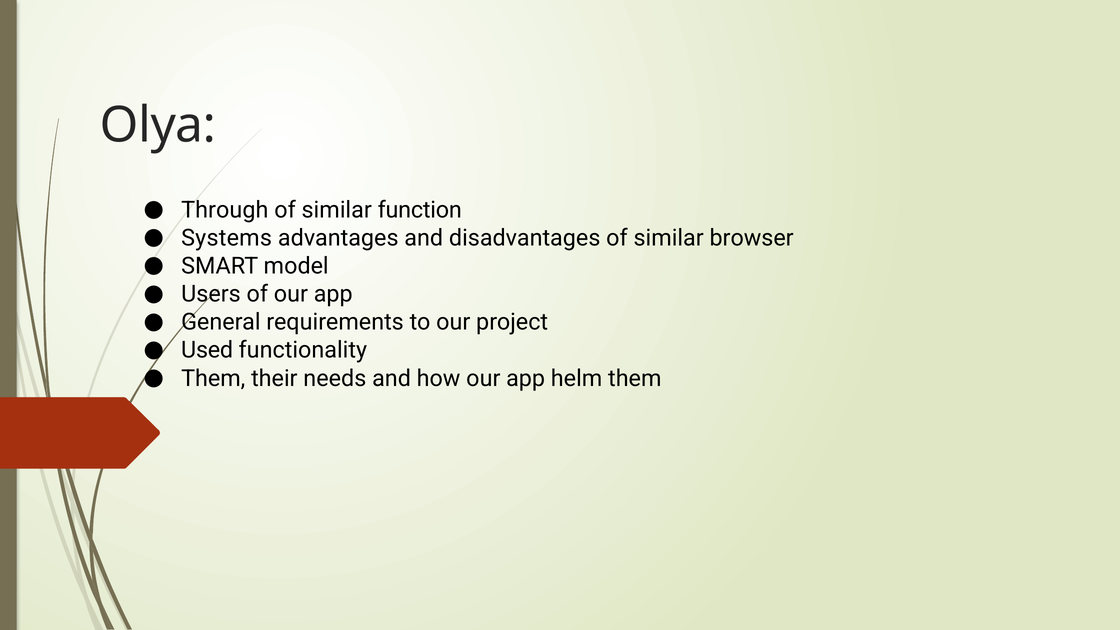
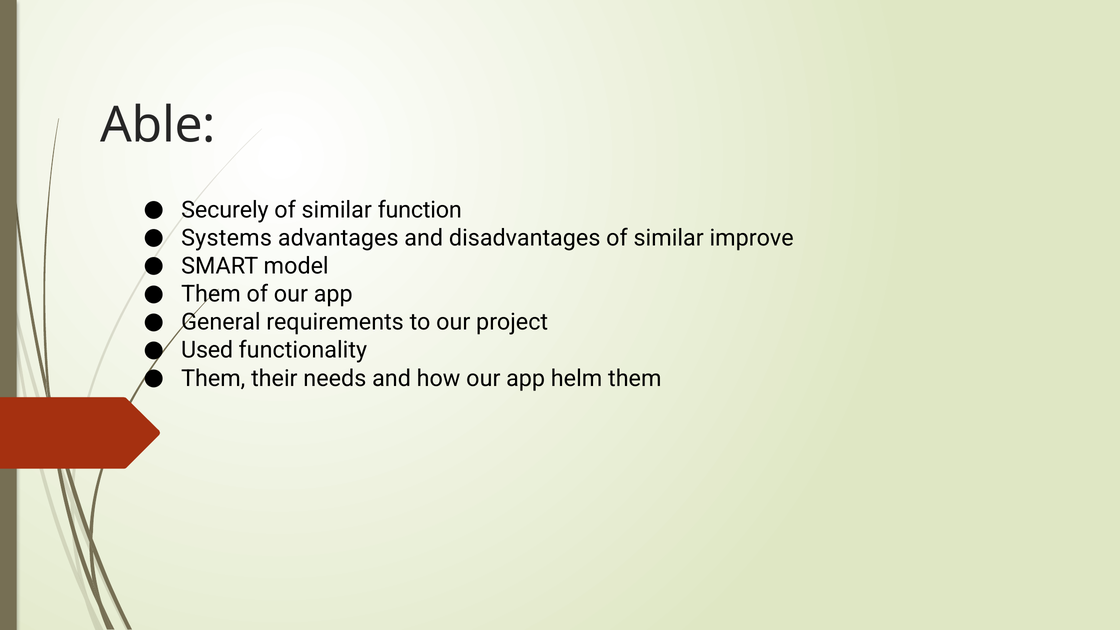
Olya: Olya -> Able
Through: Through -> Securely
browser: browser -> improve
Users at (211, 294): Users -> Them
